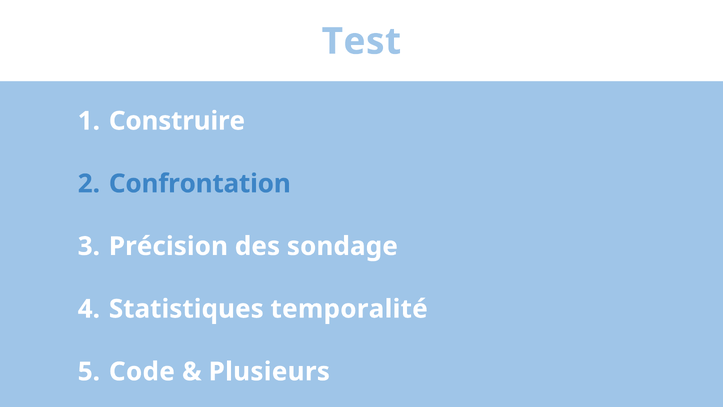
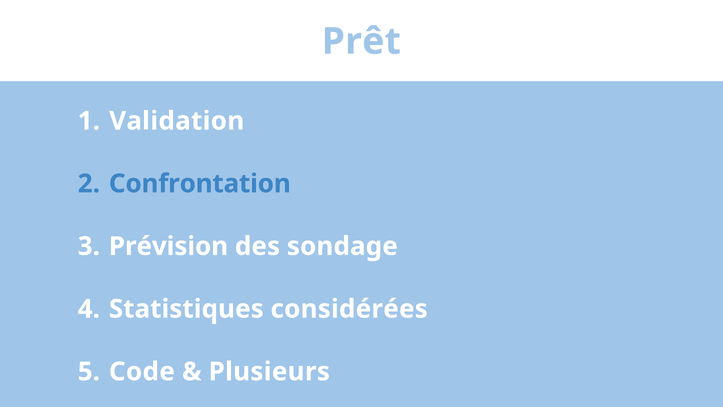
Test: Test -> Prêt
Construire: Construire -> Validation
Précision: Précision -> Prévision
temporalité: temporalité -> considérées
